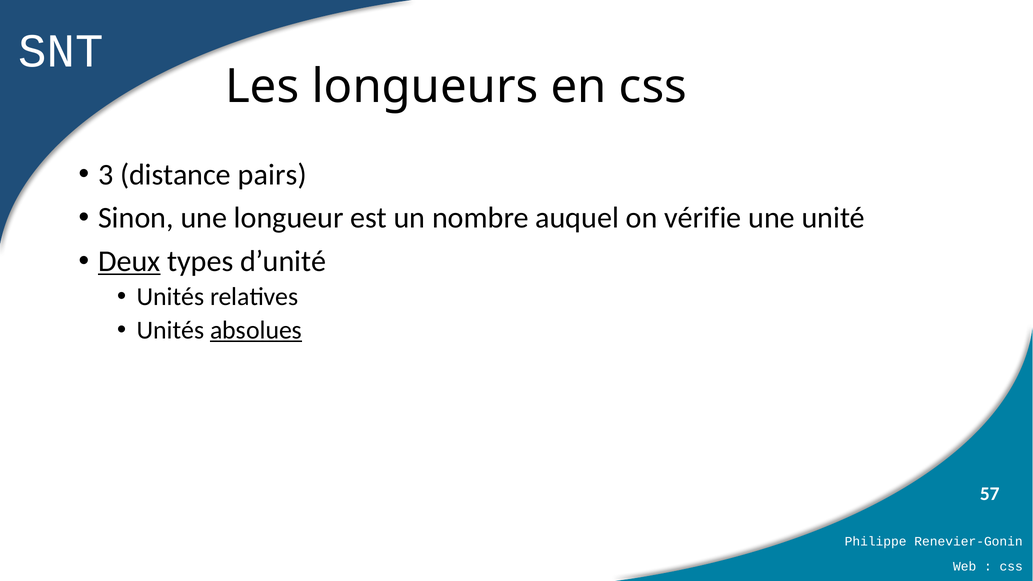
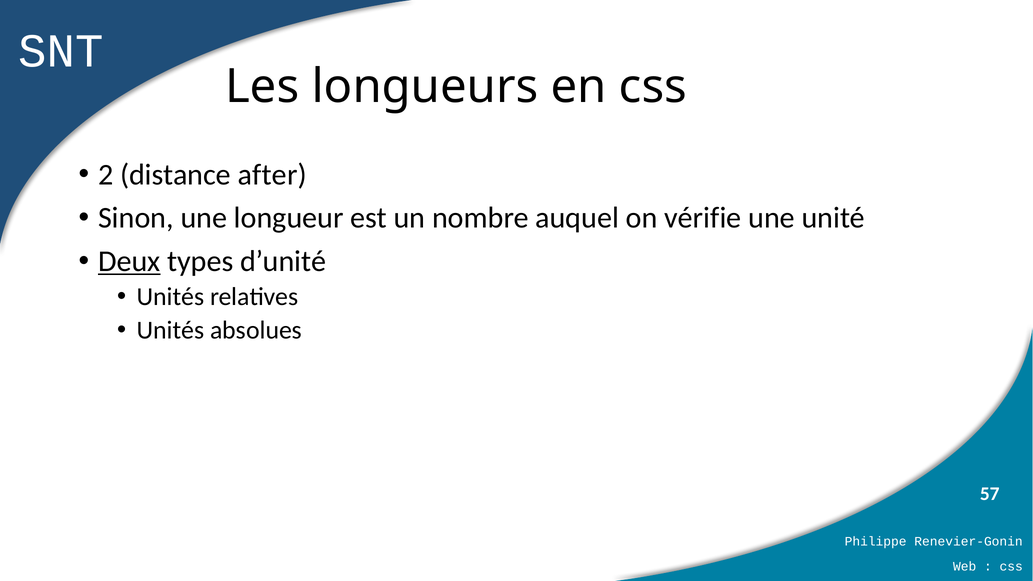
3: 3 -> 2
pairs: pairs -> after
absolues underline: present -> none
